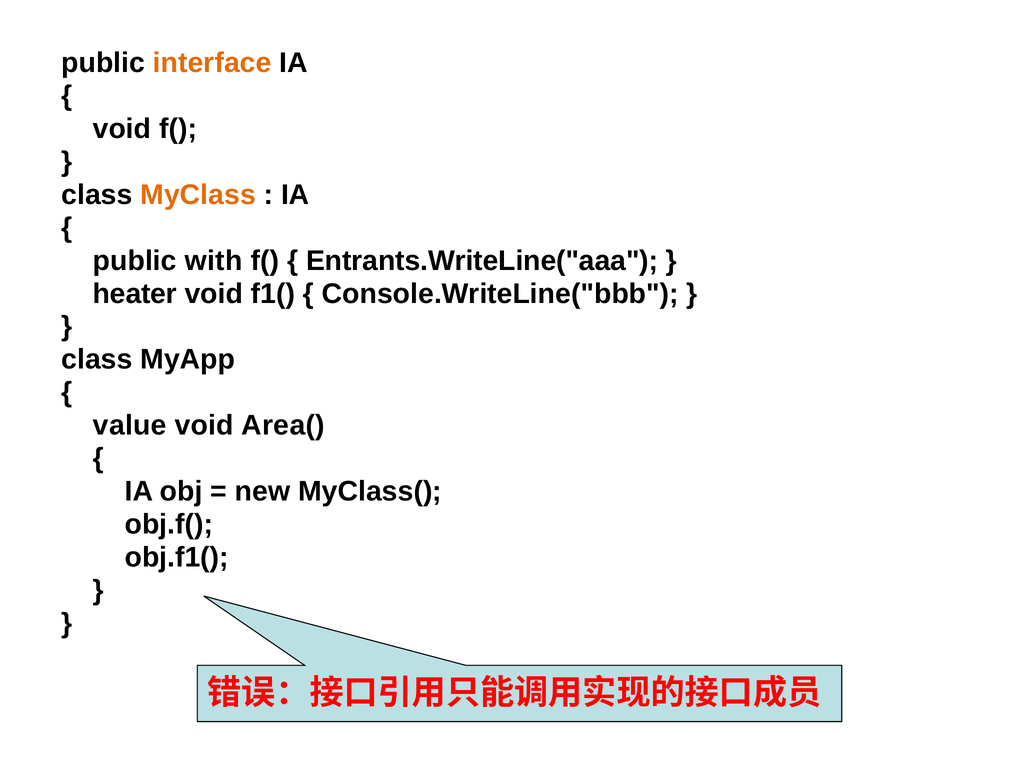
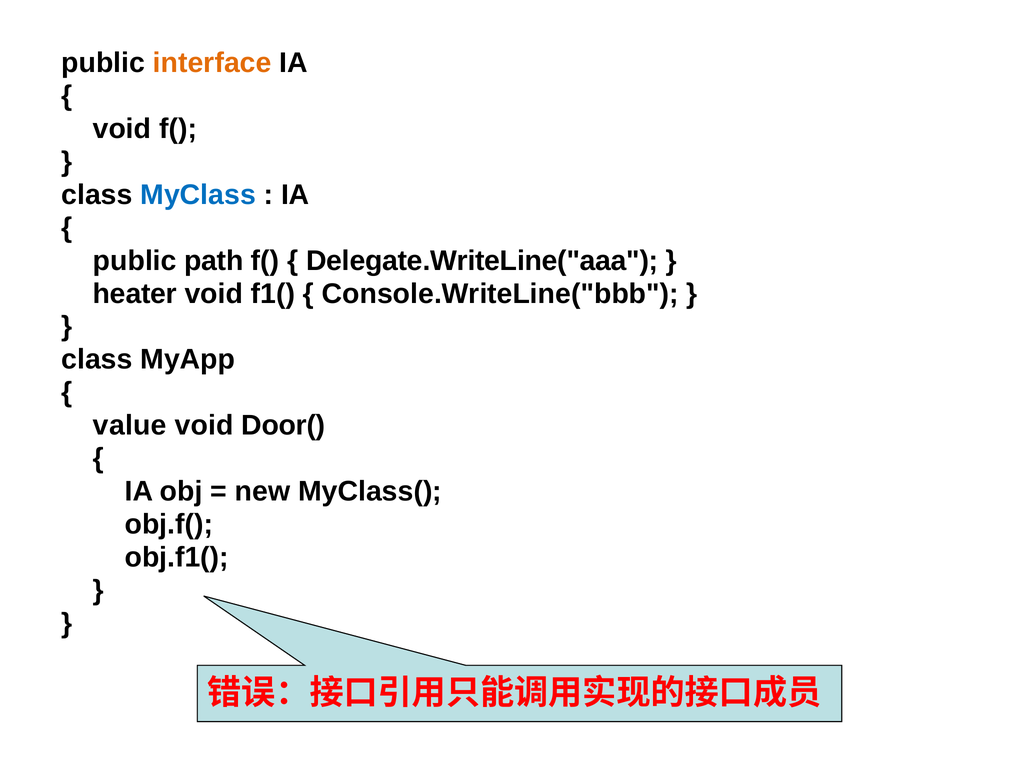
MyClass colour: orange -> blue
with: with -> path
Entrants.WriteLine("aaa: Entrants.WriteLine("aaa -> Delegate.WriteLine("aaa
Area(: Area( -> Door(
